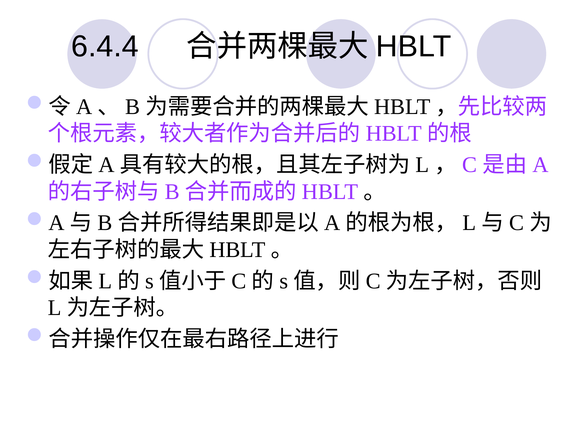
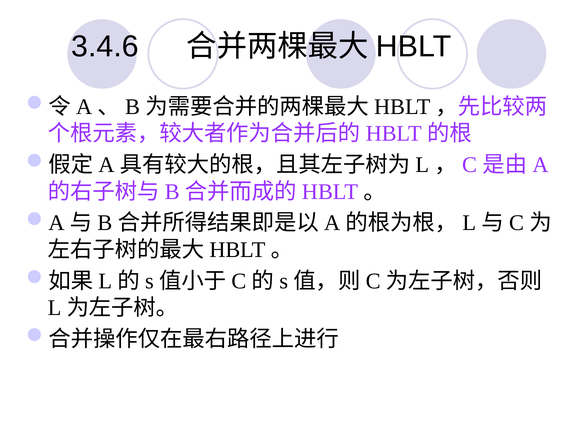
6.4.4: 6.4.4 -> 3.4.6
